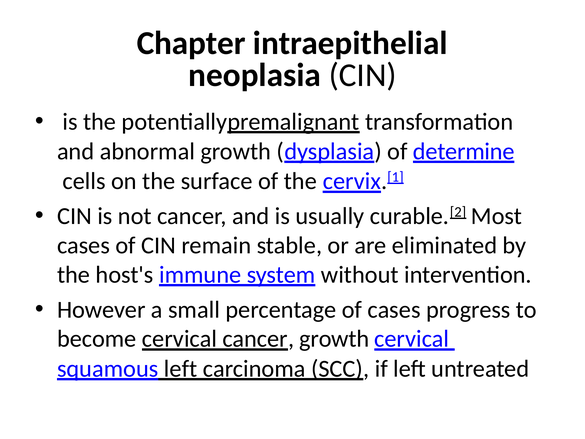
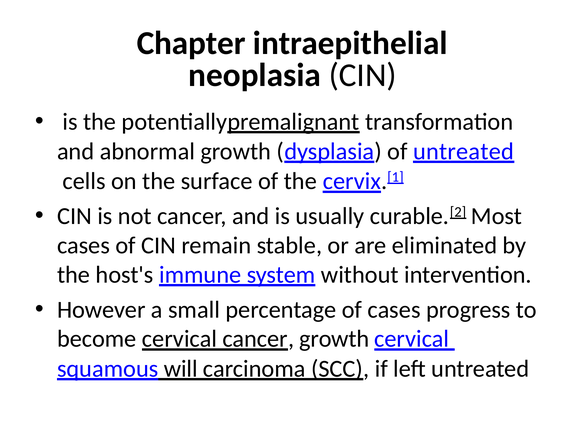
of determine: determine -> untreated
squamous left: left -> will
